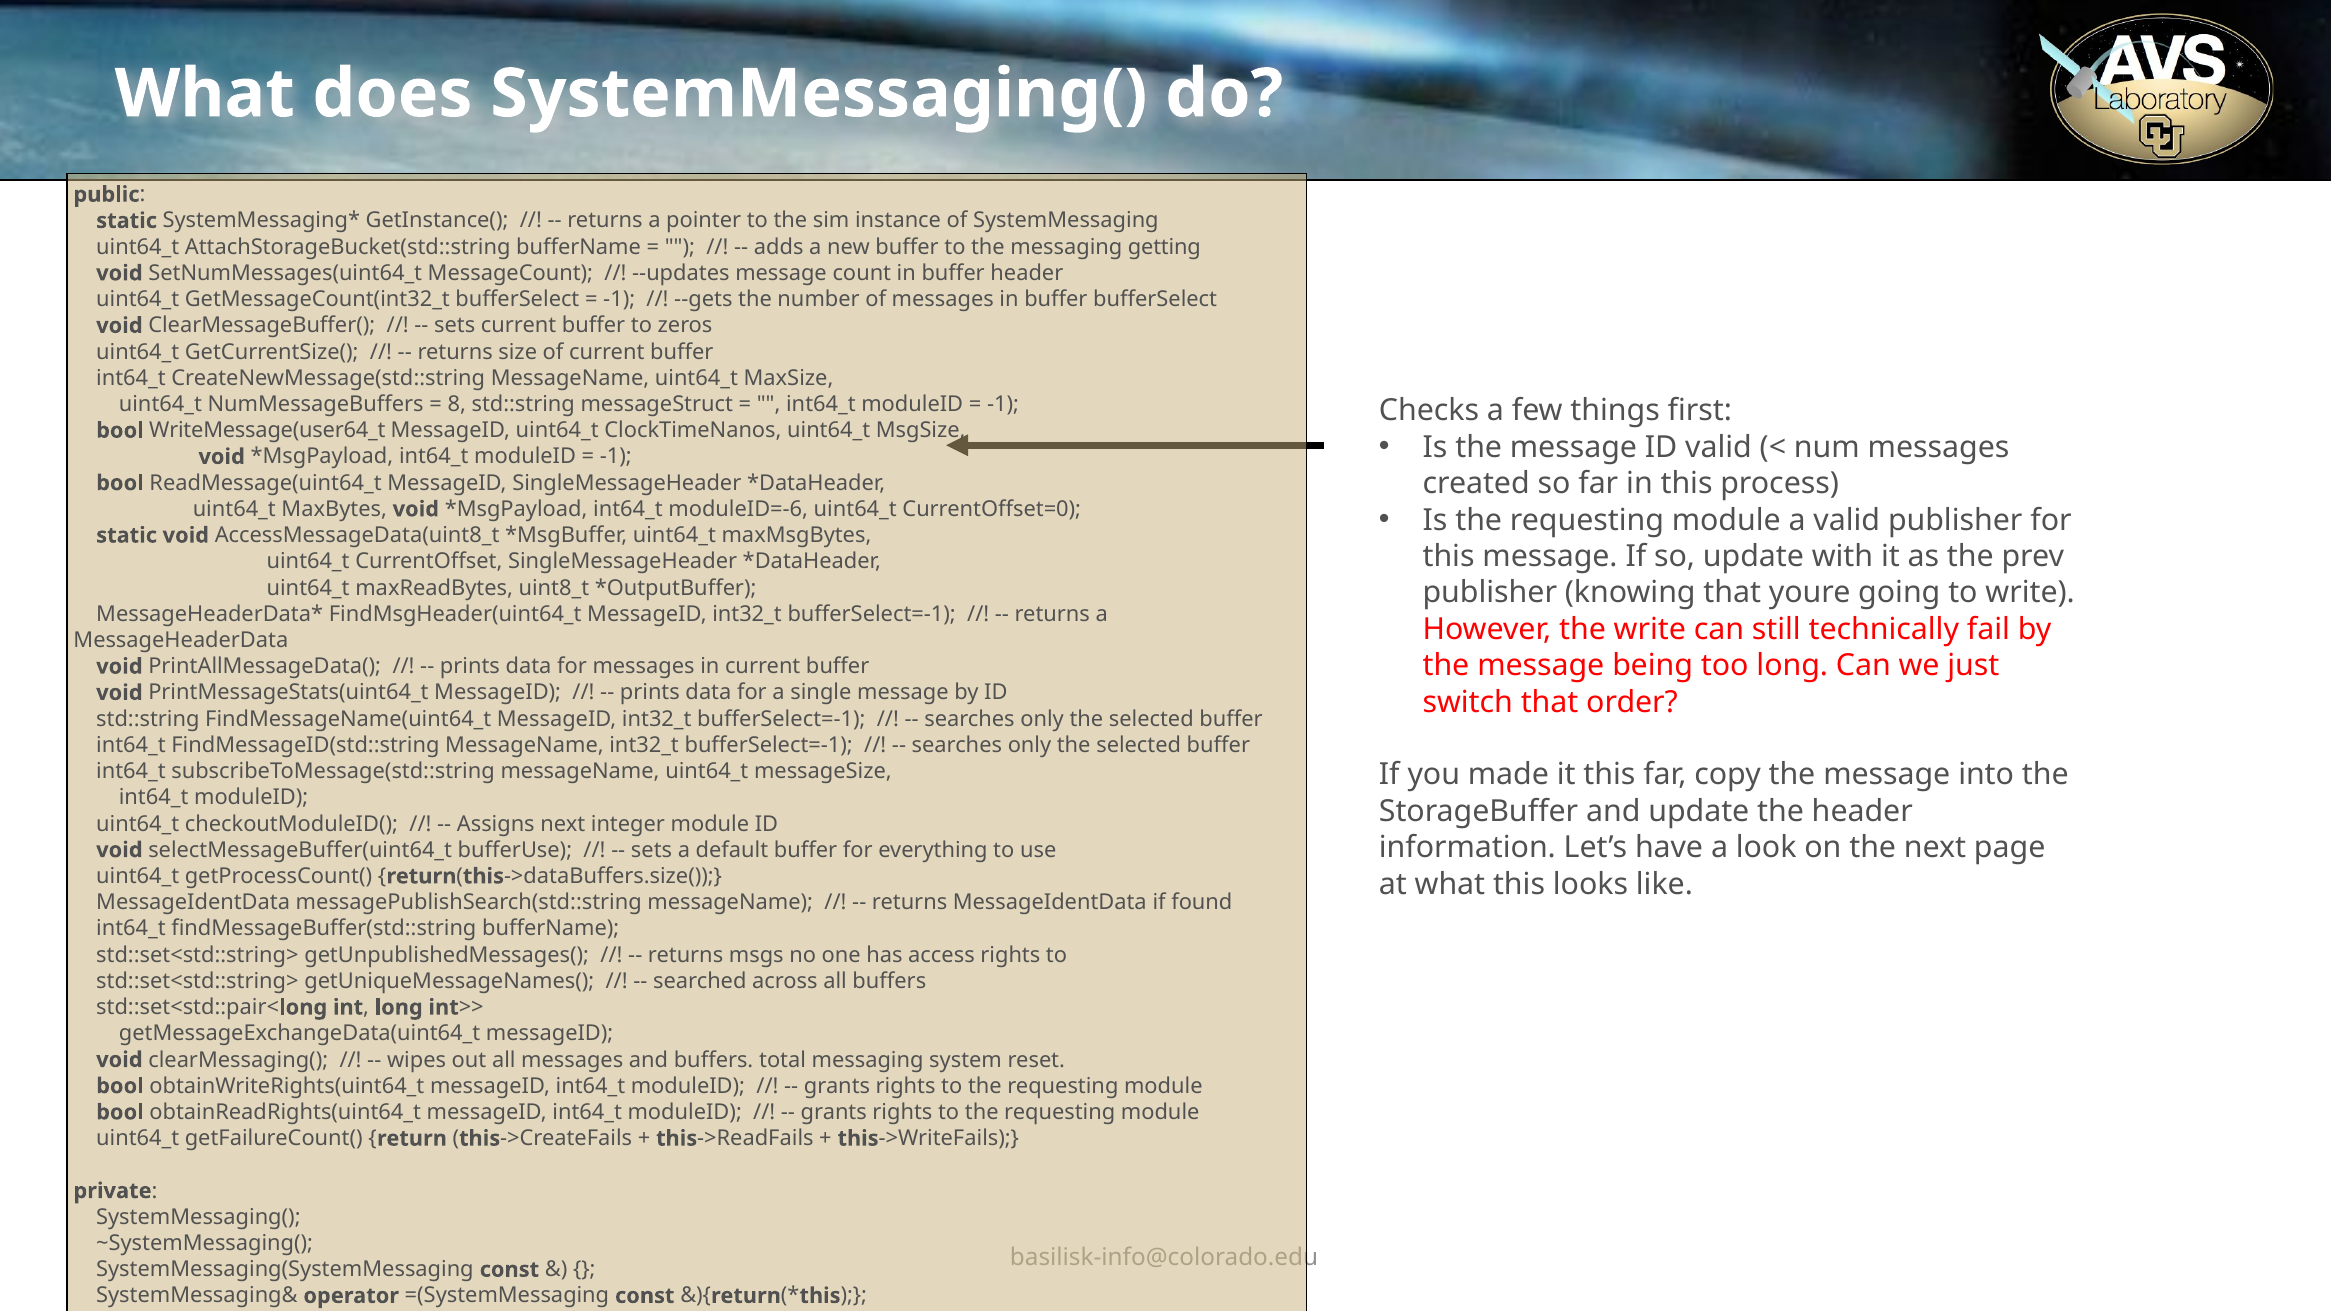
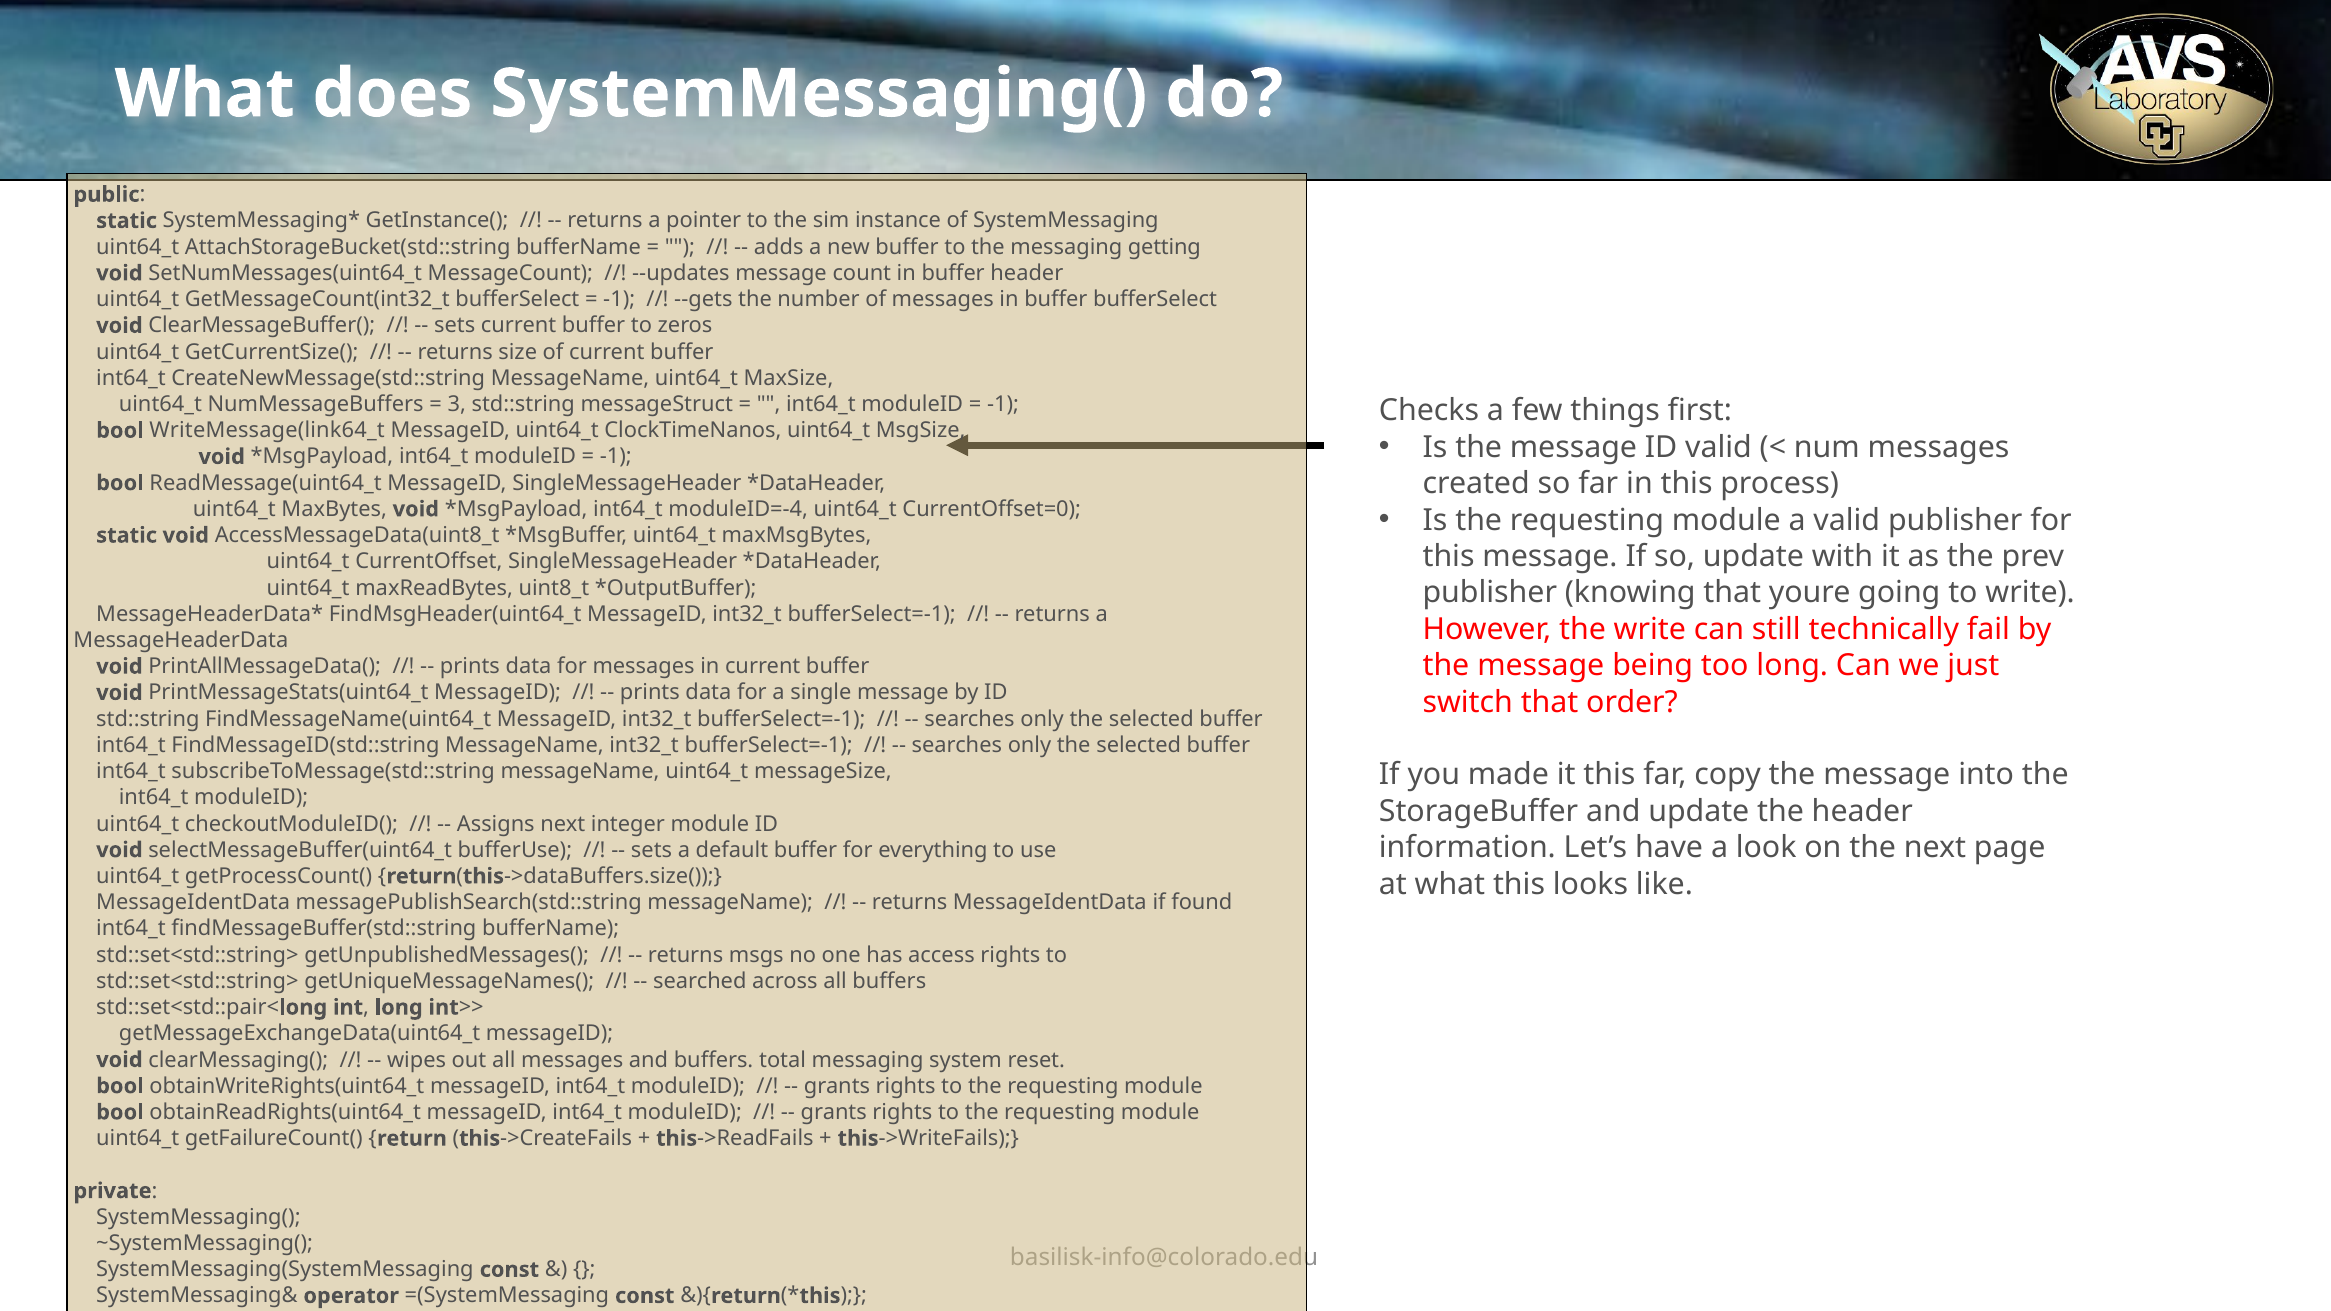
8: 8 -> 3
WriteMessage(user64_t: WriteMessage(user64_t -> WriteMessage(link64_t
moduleID=-6: moduleID=-6 -> moduleID=-4
